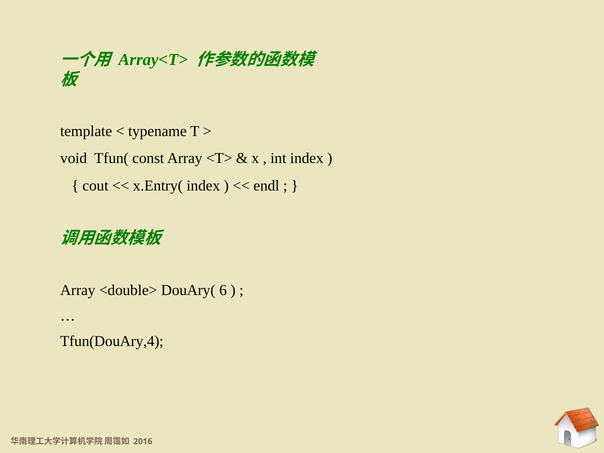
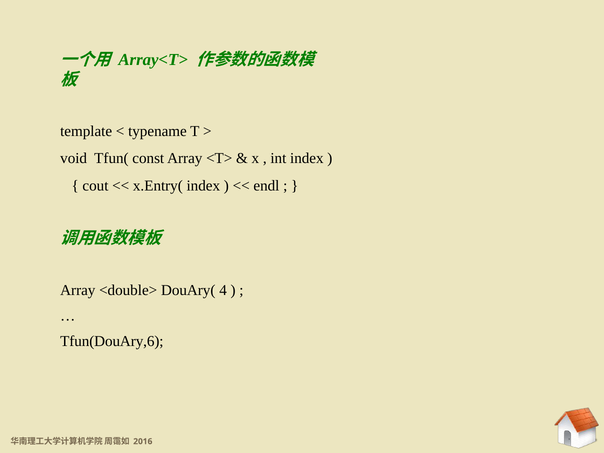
6: 6 -> 4
Tfun(DouAry,4: Tfun(DouAry,4 -> Tfun(DouAry,6
